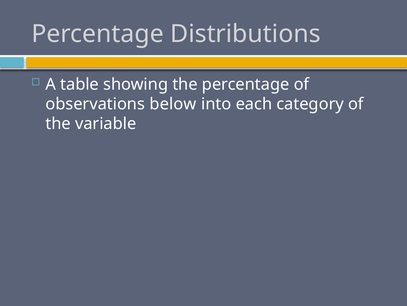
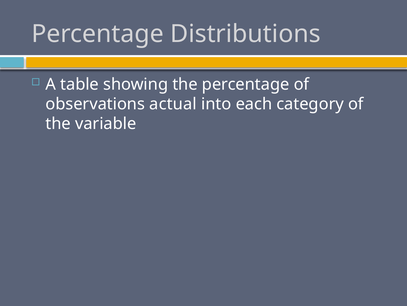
below: below -> actual
